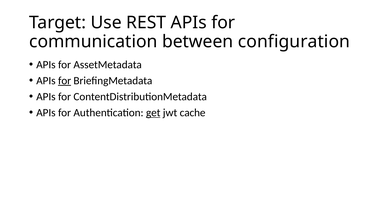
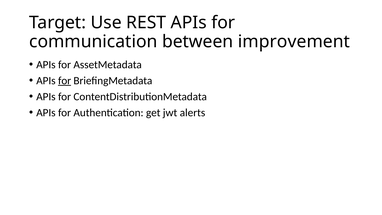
configuration: configuration -> improvement
get underline: present -> none
cache: cache -> alerts
